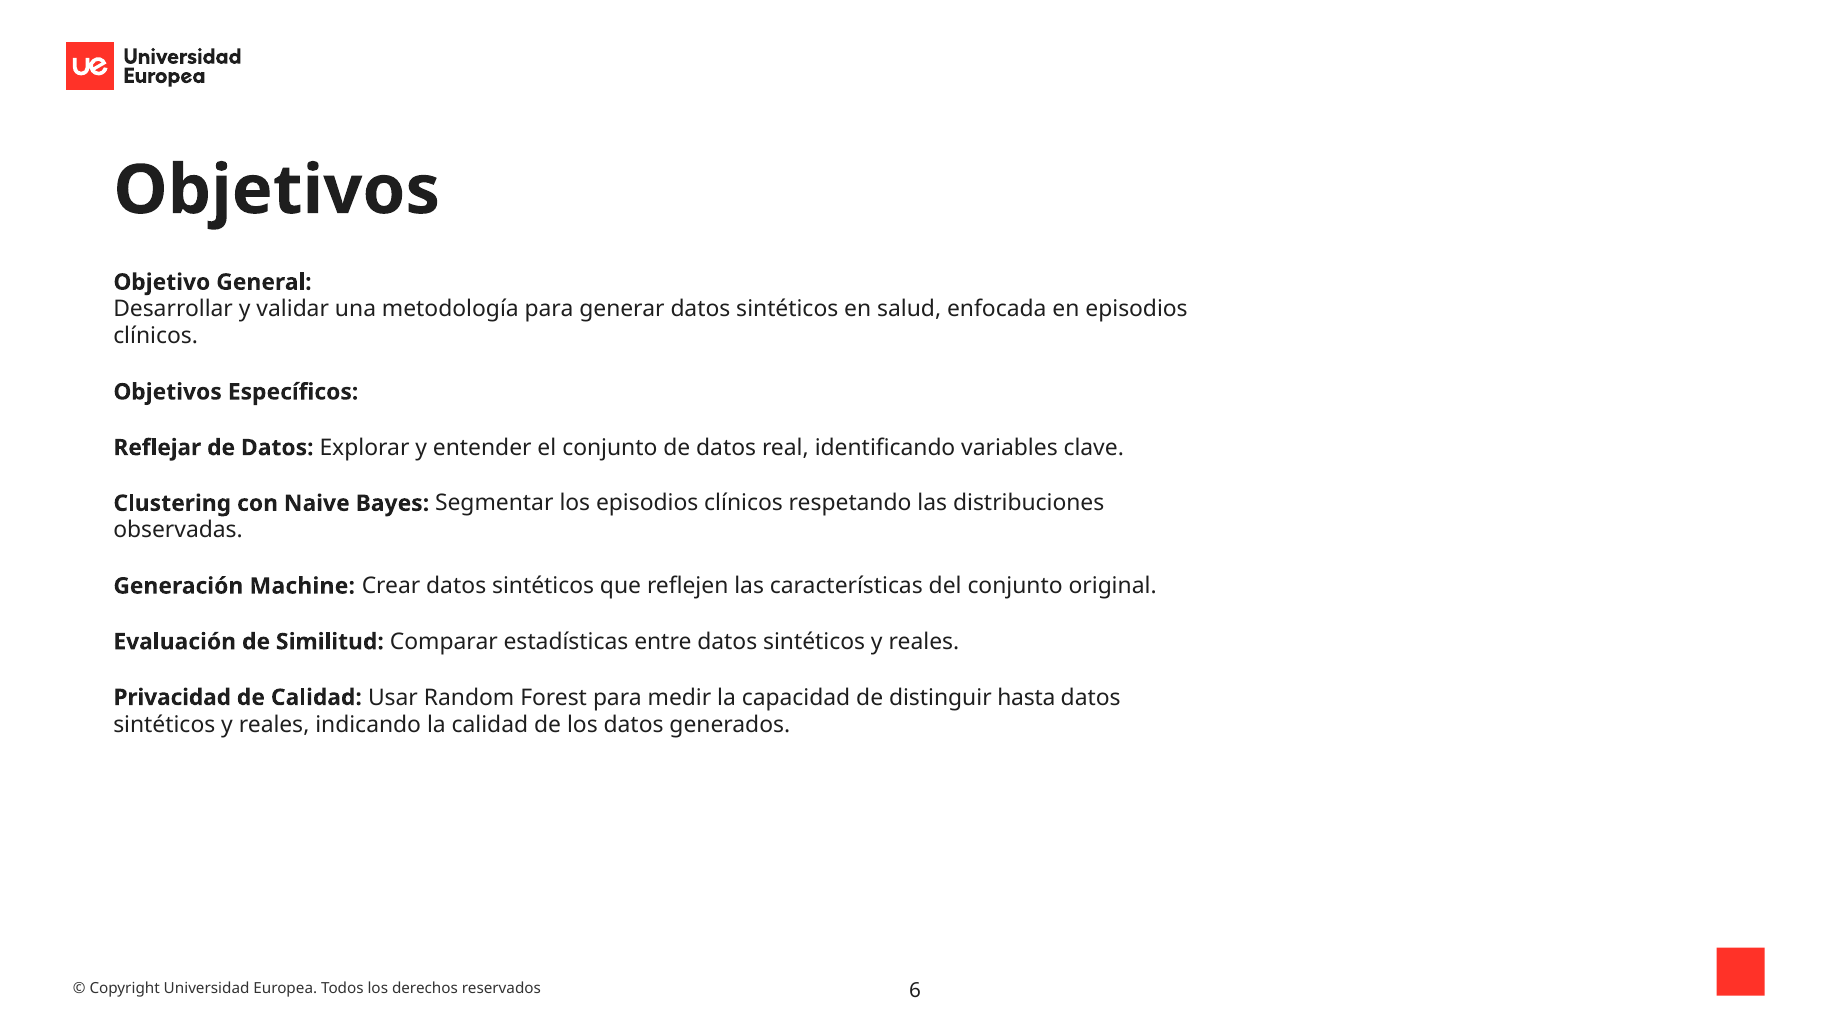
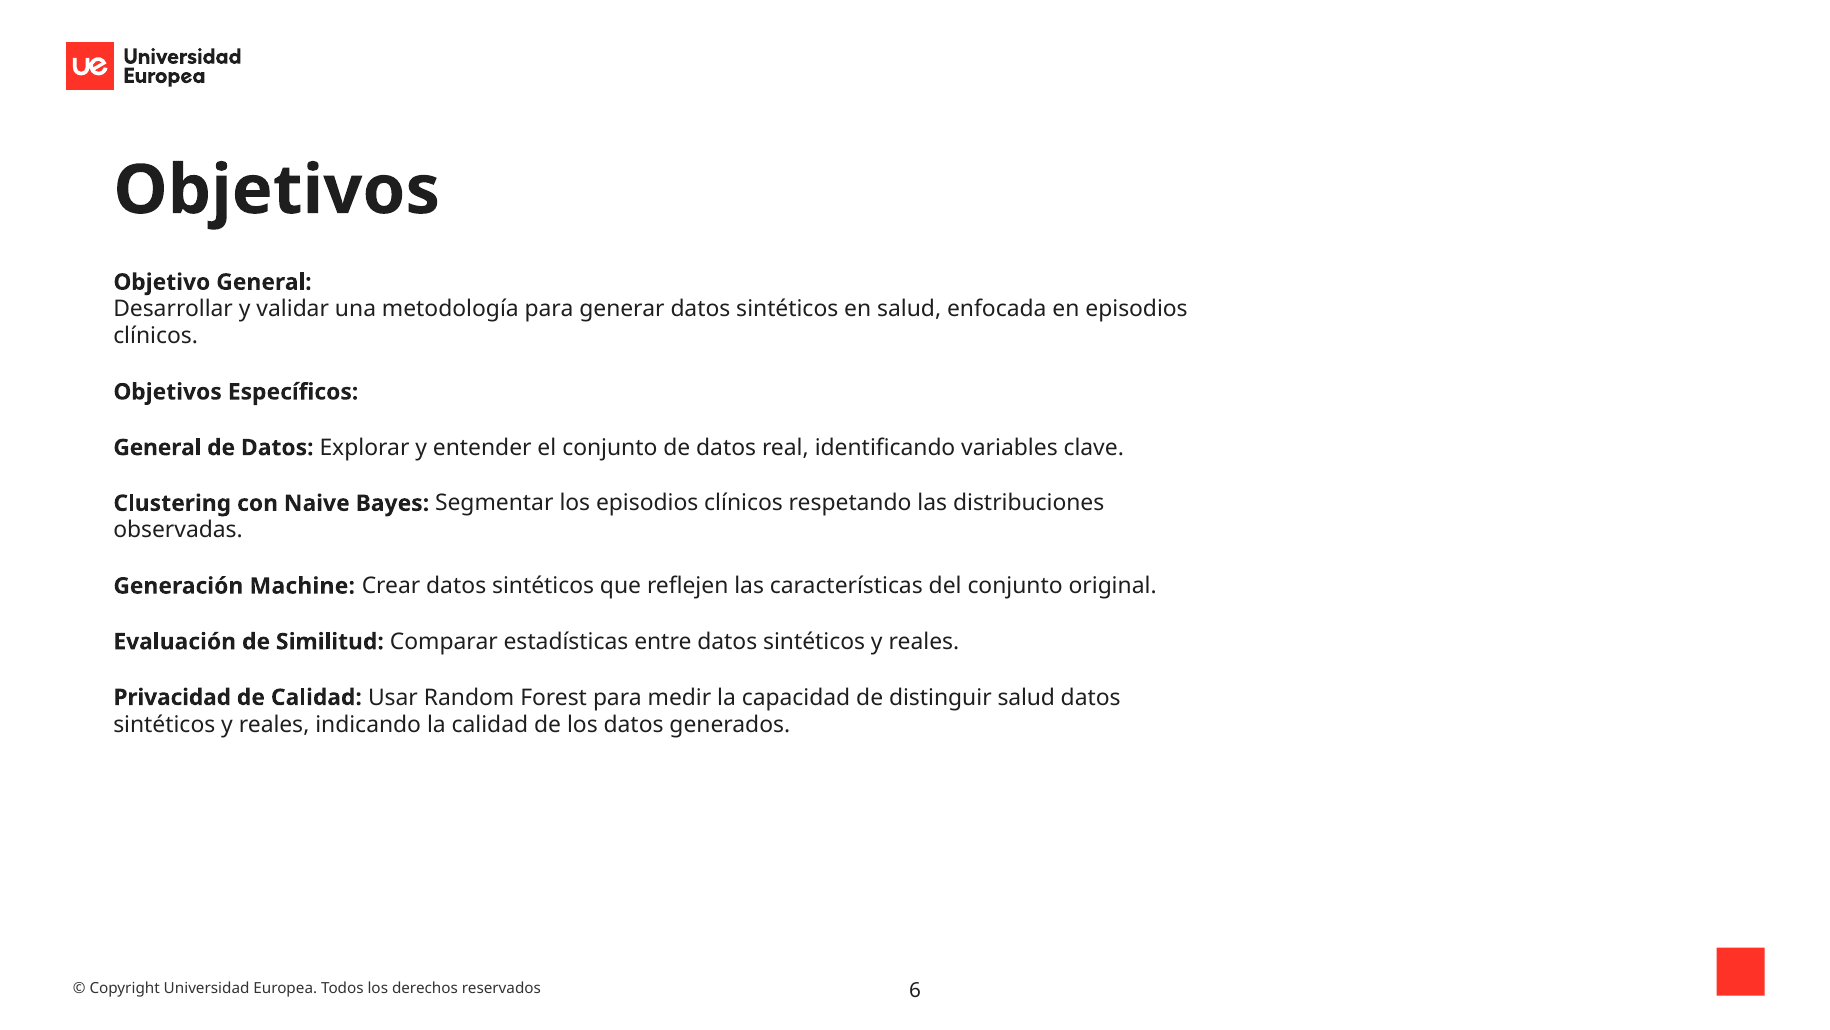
Reflejar at (157, 447): Reflejar -> General
distinguir hasta: hasta -> salud
